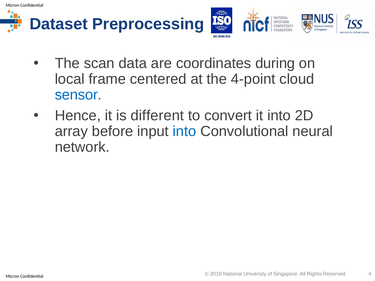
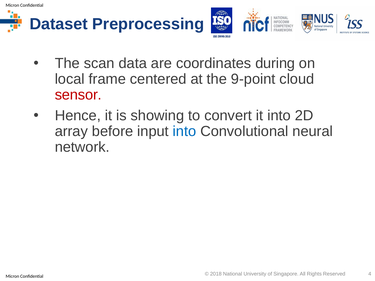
4-point: 4-point -> 9-point
sensor colour: blue -> red
different: different -> showing
